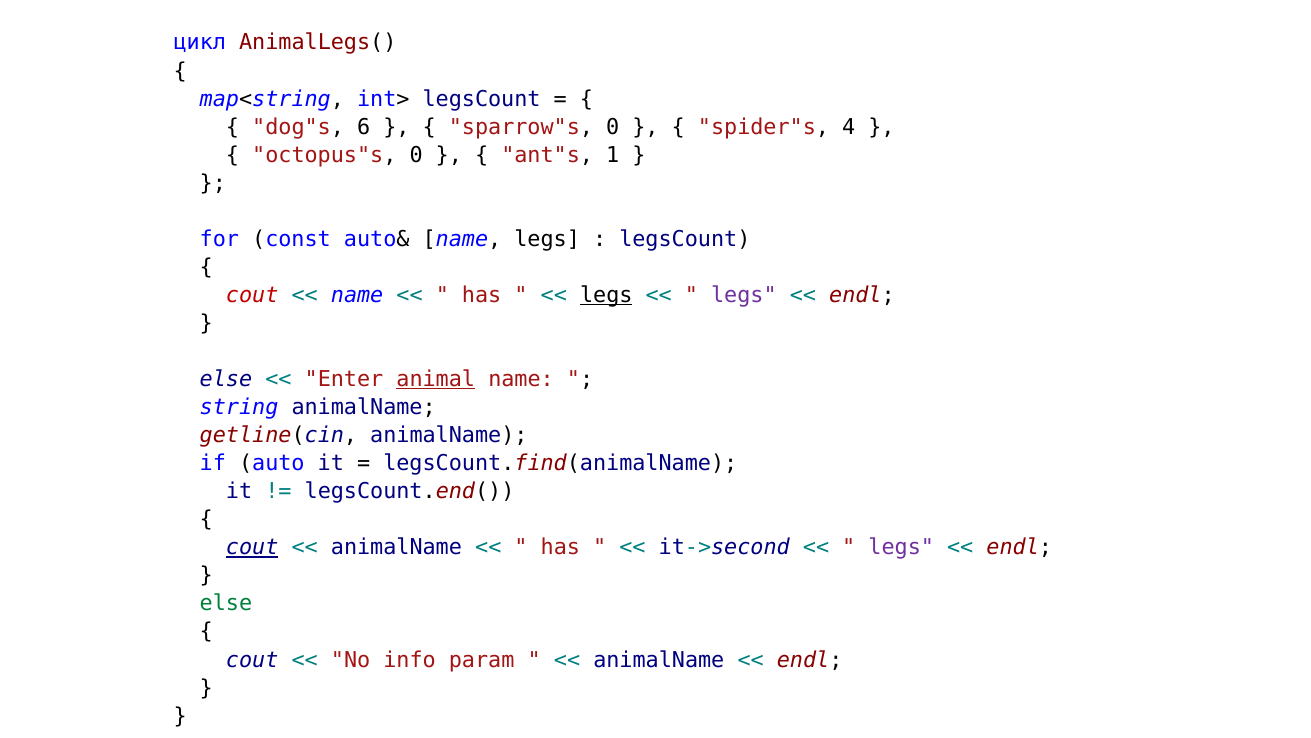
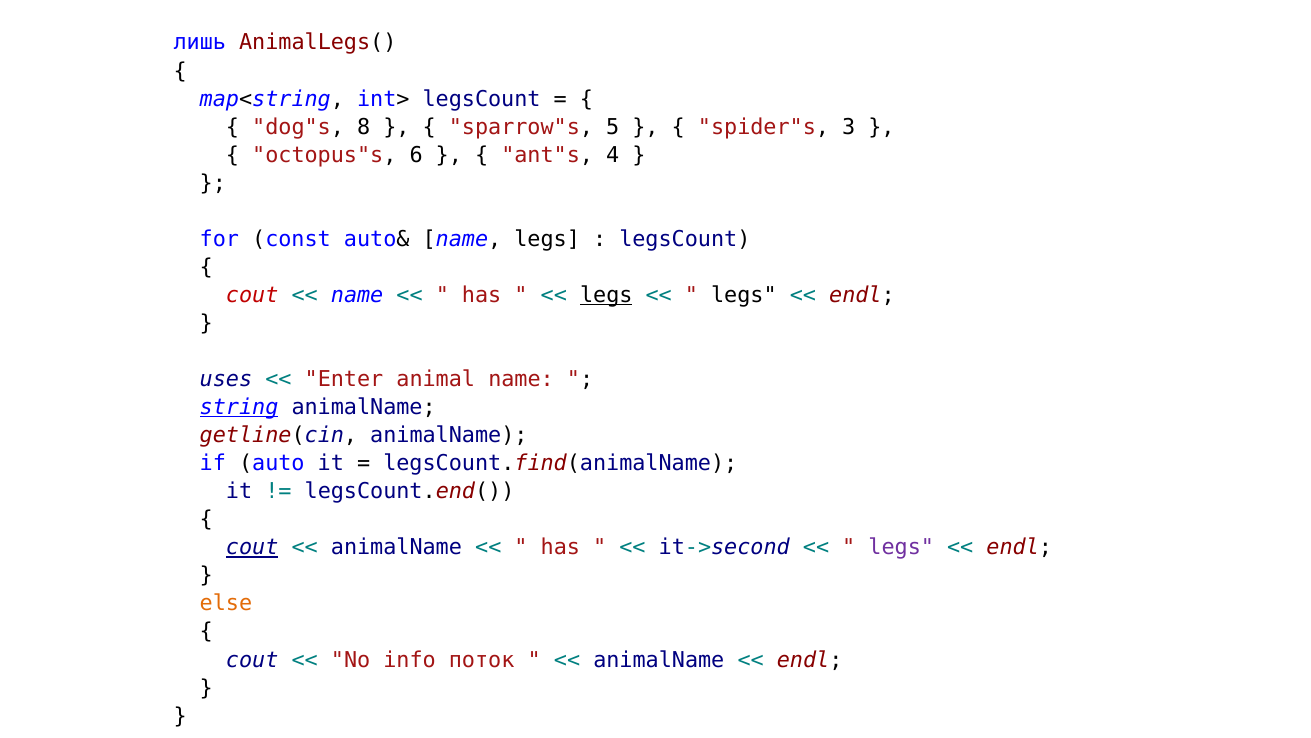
цикл: цикл -> лишь
6: 6 -> 8
sparrow"s 0: 0 -> 5
4: 4 -> 3
octopus"s 0: 0 -> 6
1: 1 -> 4
legs at (744, 295) colour: purple -> black
else at (226, 379): else -> uses
animal underline: present -> none
string underline: none -> present
else at (226, 603) colour: green -> orange
param: param -> поток
